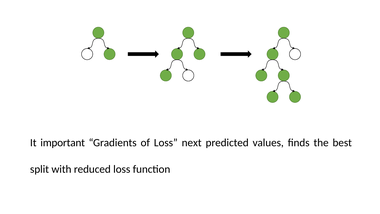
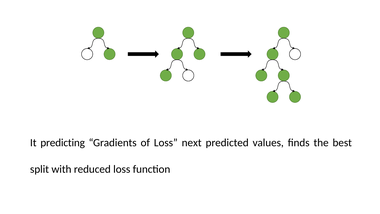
important: important -> predicting
